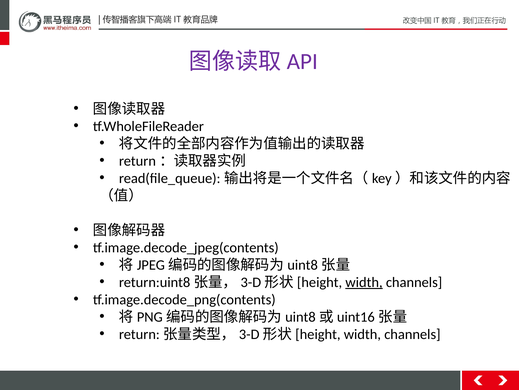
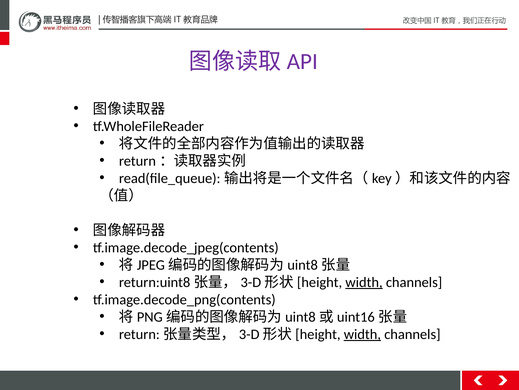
width at (362, 334) underline: none -> present
